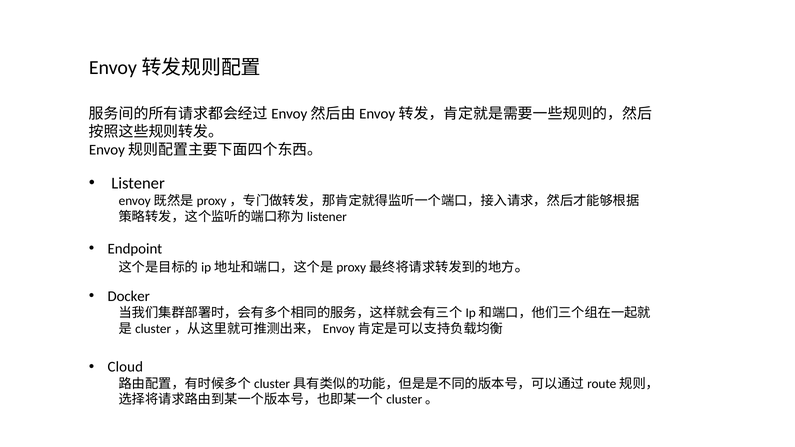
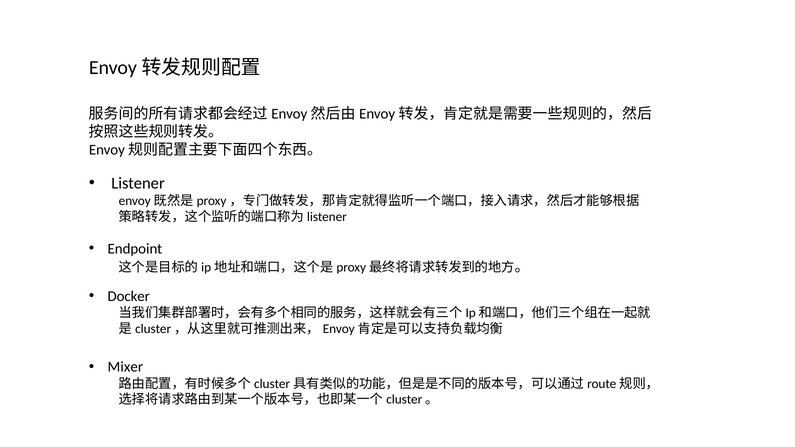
Cloud: Cloud -> Mixer
